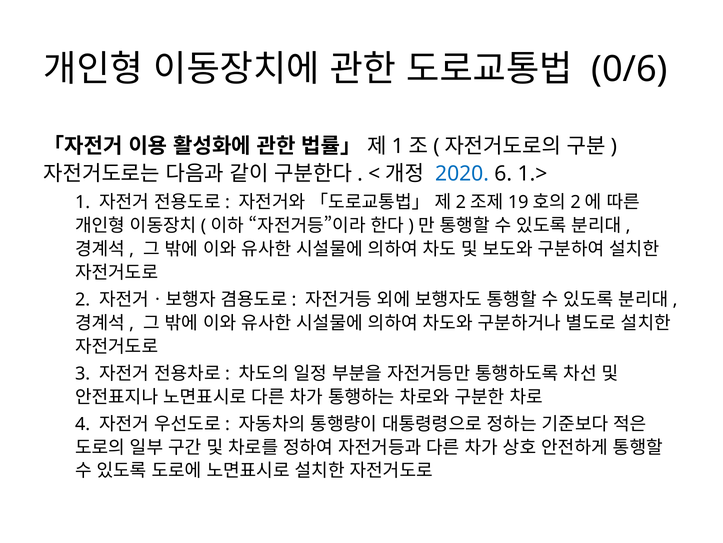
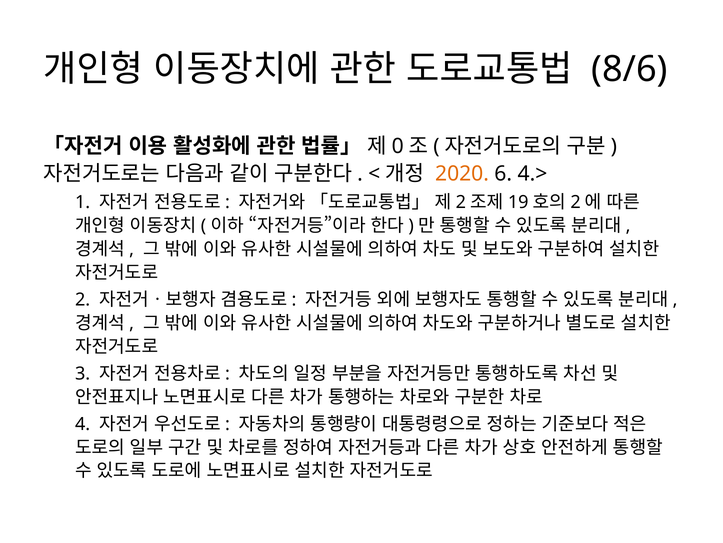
0/6: 0/6 -> 8/6
1 at (398, 146): 1 -> 0
2020 colour: blue -> orange
1.>: 1.> -> 4.>
